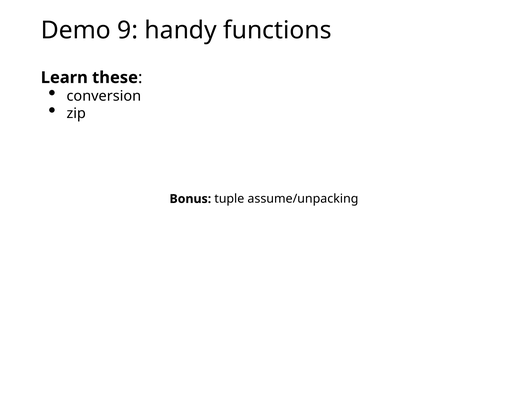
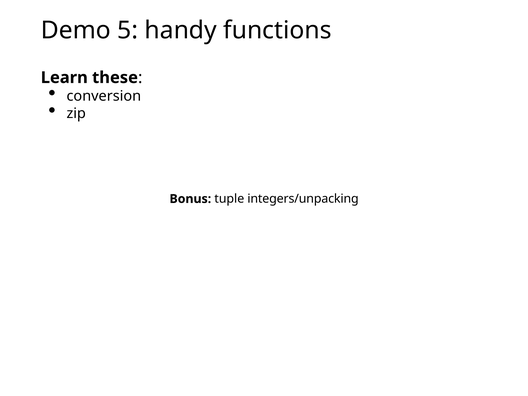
9: 9 -> 5
assume/unpacking: assume/unpacking -> integers/unpacking
